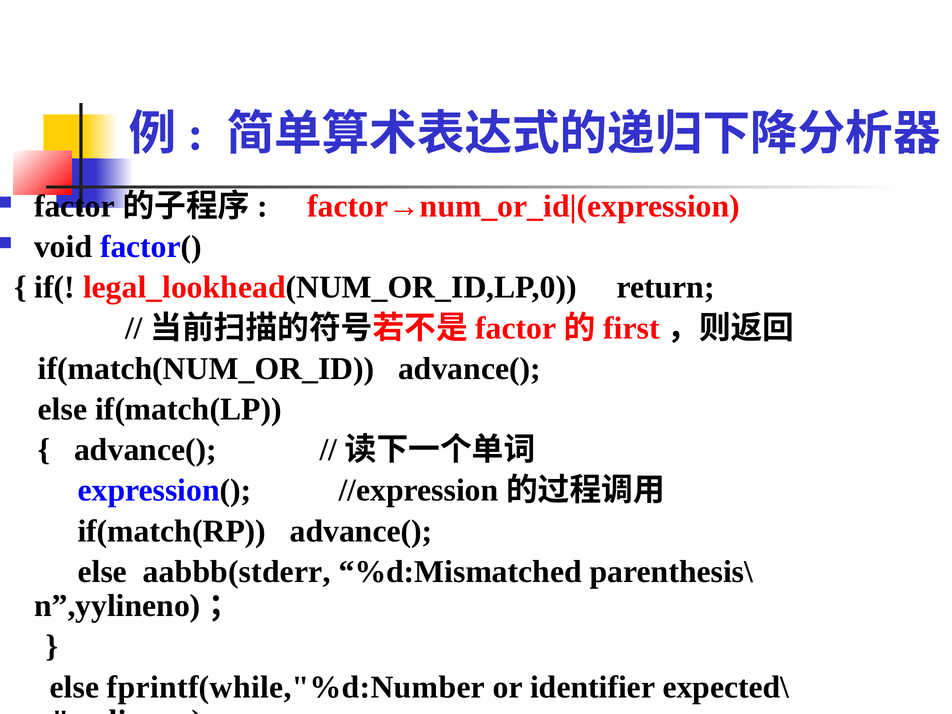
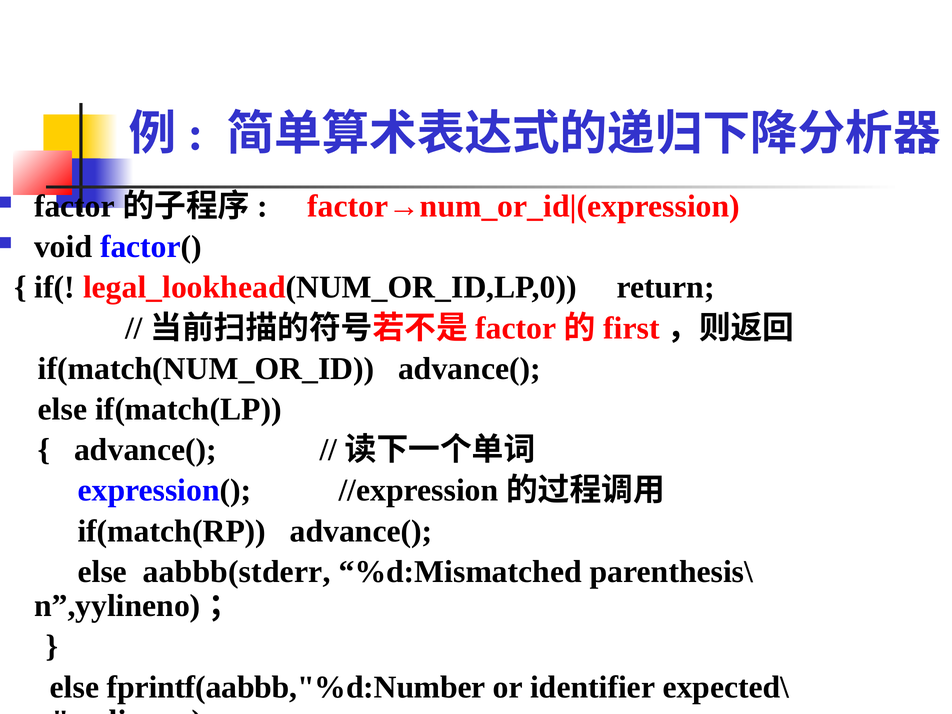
fprintf(while,"%d:Number: fprintf(while,"%d:Number -> fprintf(aabbb,"%d:Number
